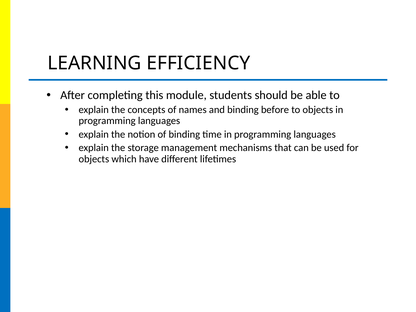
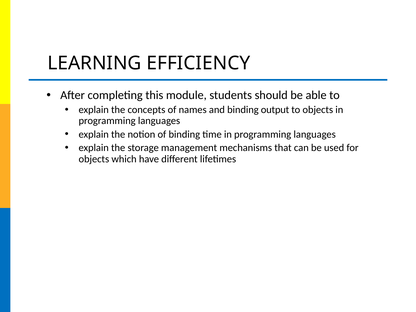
before: before -> output
